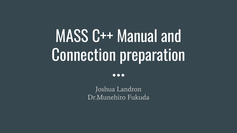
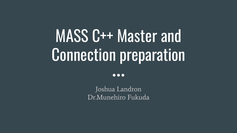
Manual: Manual -> Master
